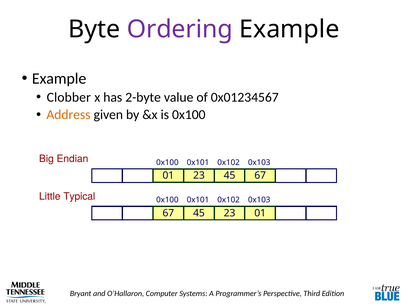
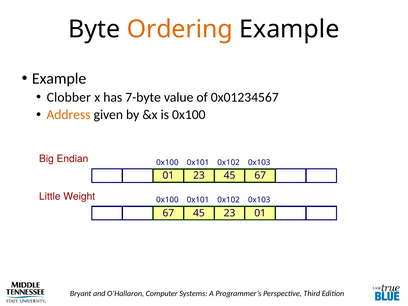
Ordering colour: purple -> orange
2-byte: 2-byte -> 7-byte
Typical: Typical -> Weight
